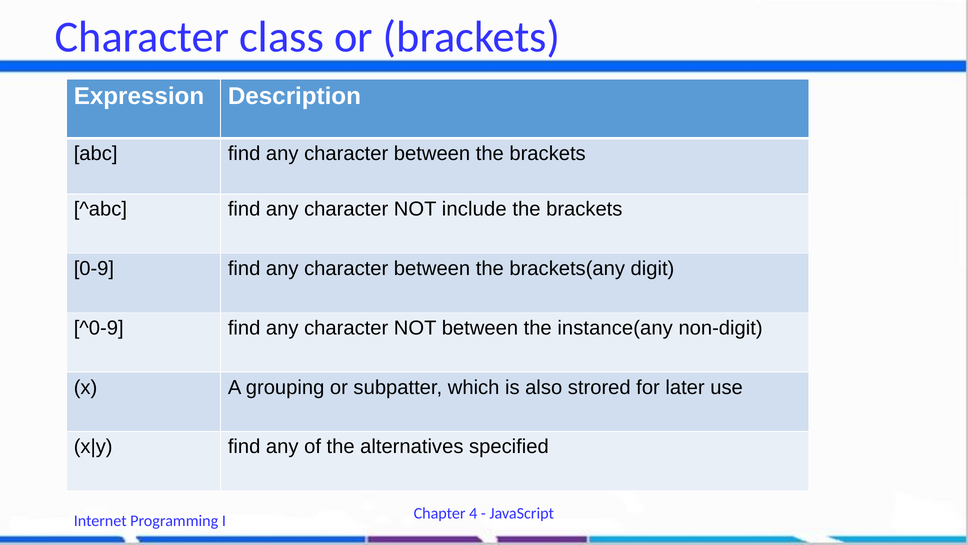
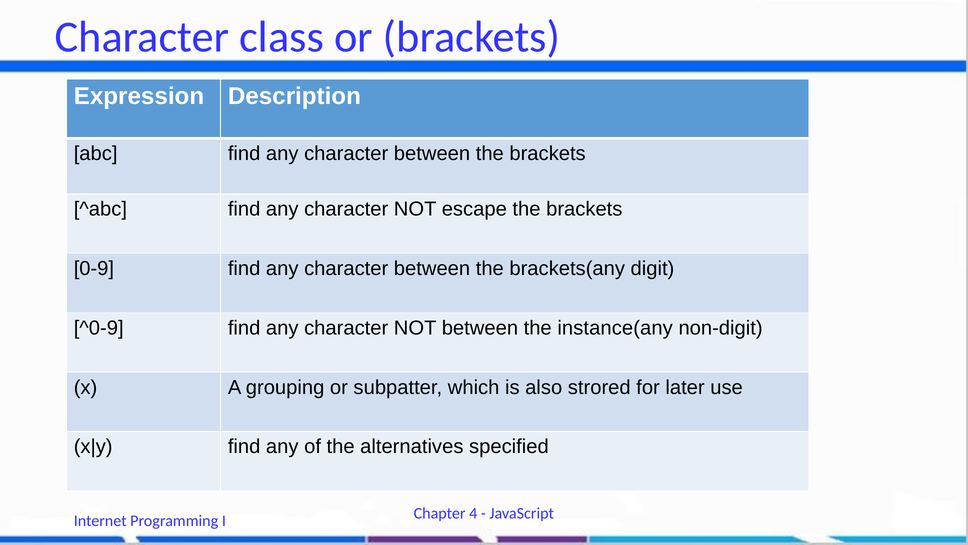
include: include -> escape
